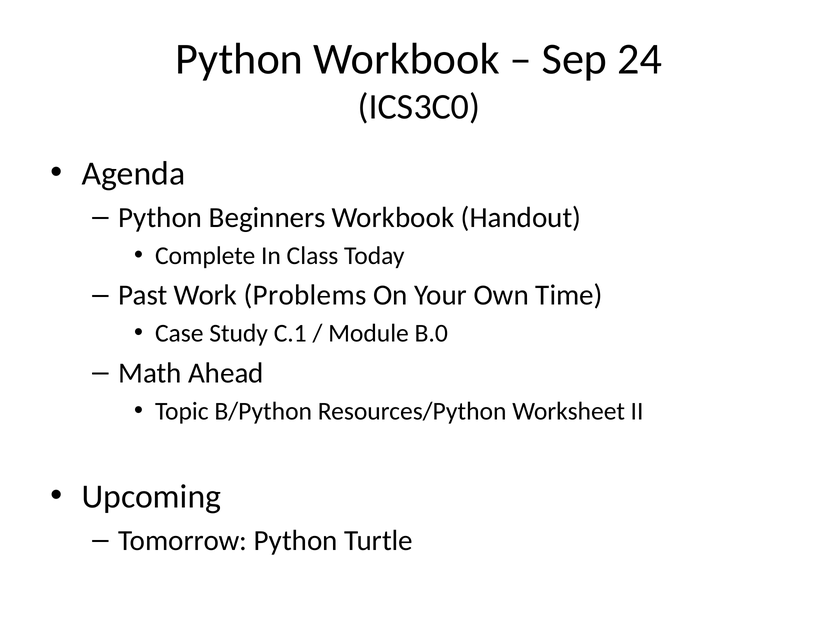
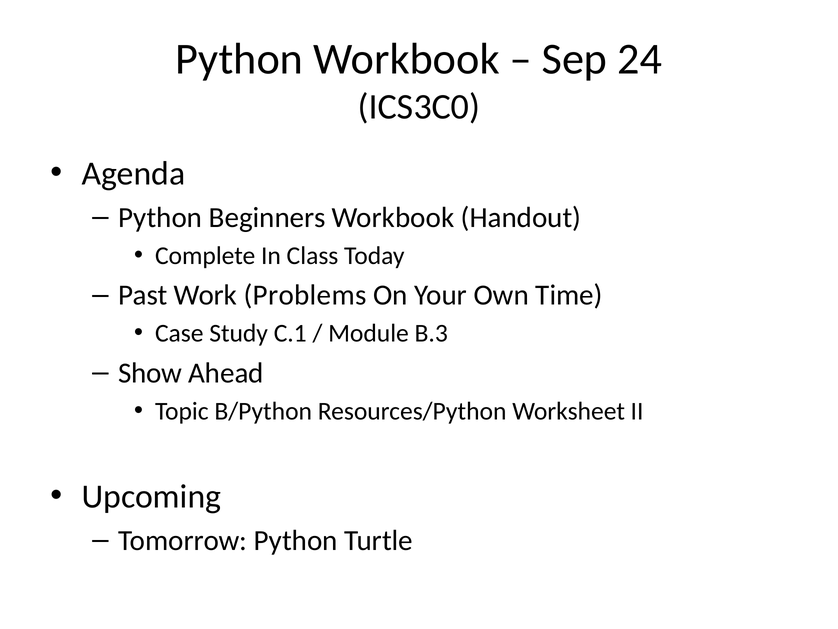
B.0: B.0 -> B.3
Math: Math -> Show
